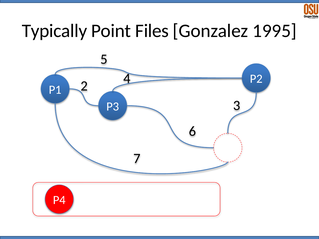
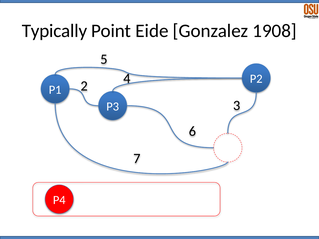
Files: Files -> Eide
1995: 1995 -> 1908
